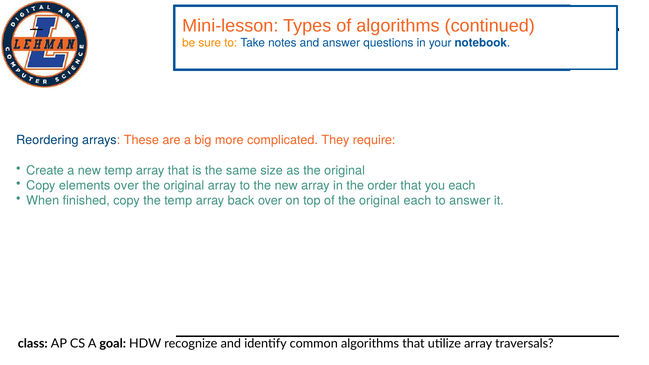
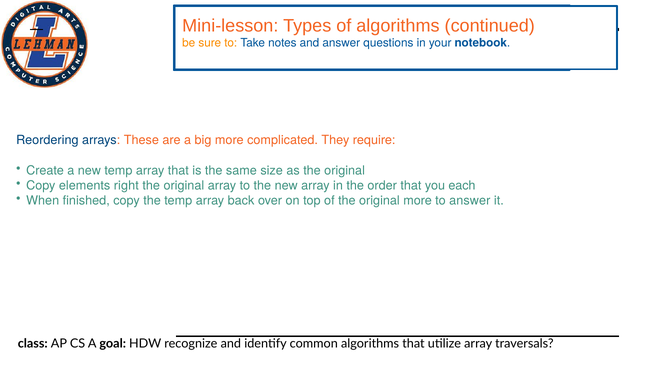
elements over: over -> right
original each: each -> more
